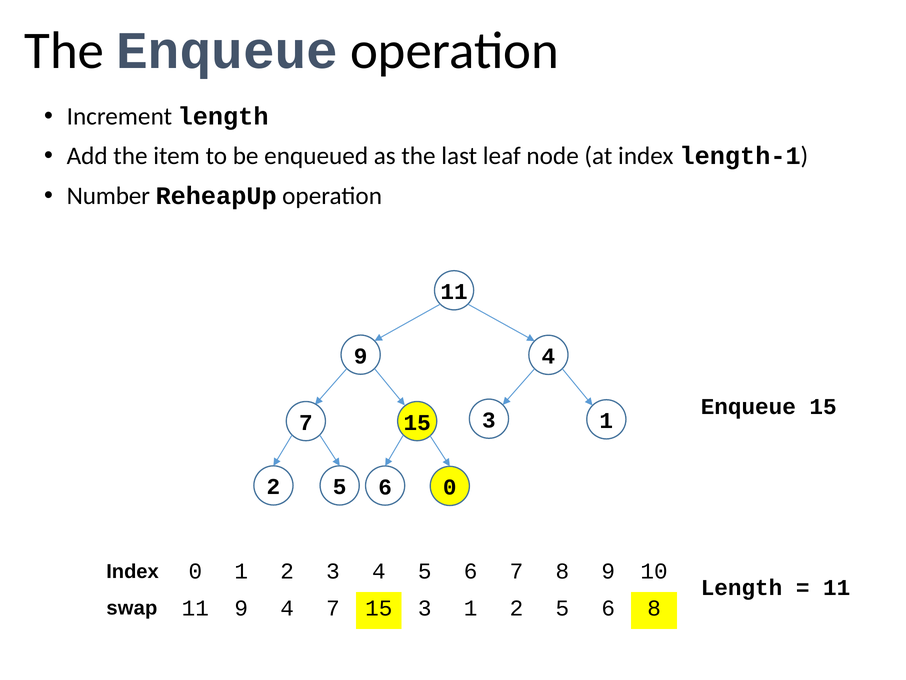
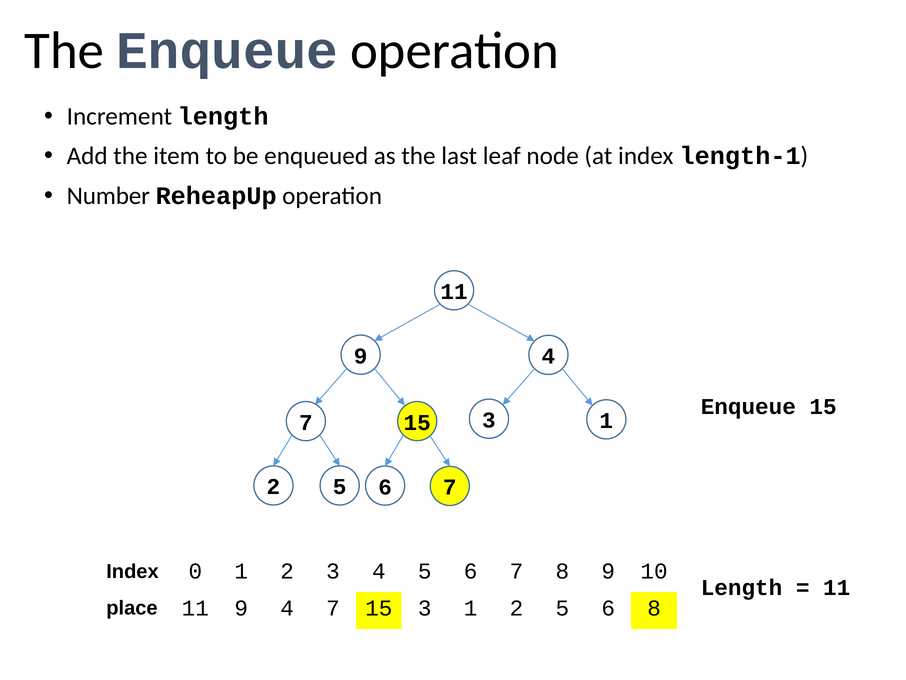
0 at (450, 487): 0 -> 7
swap: swap -> place
